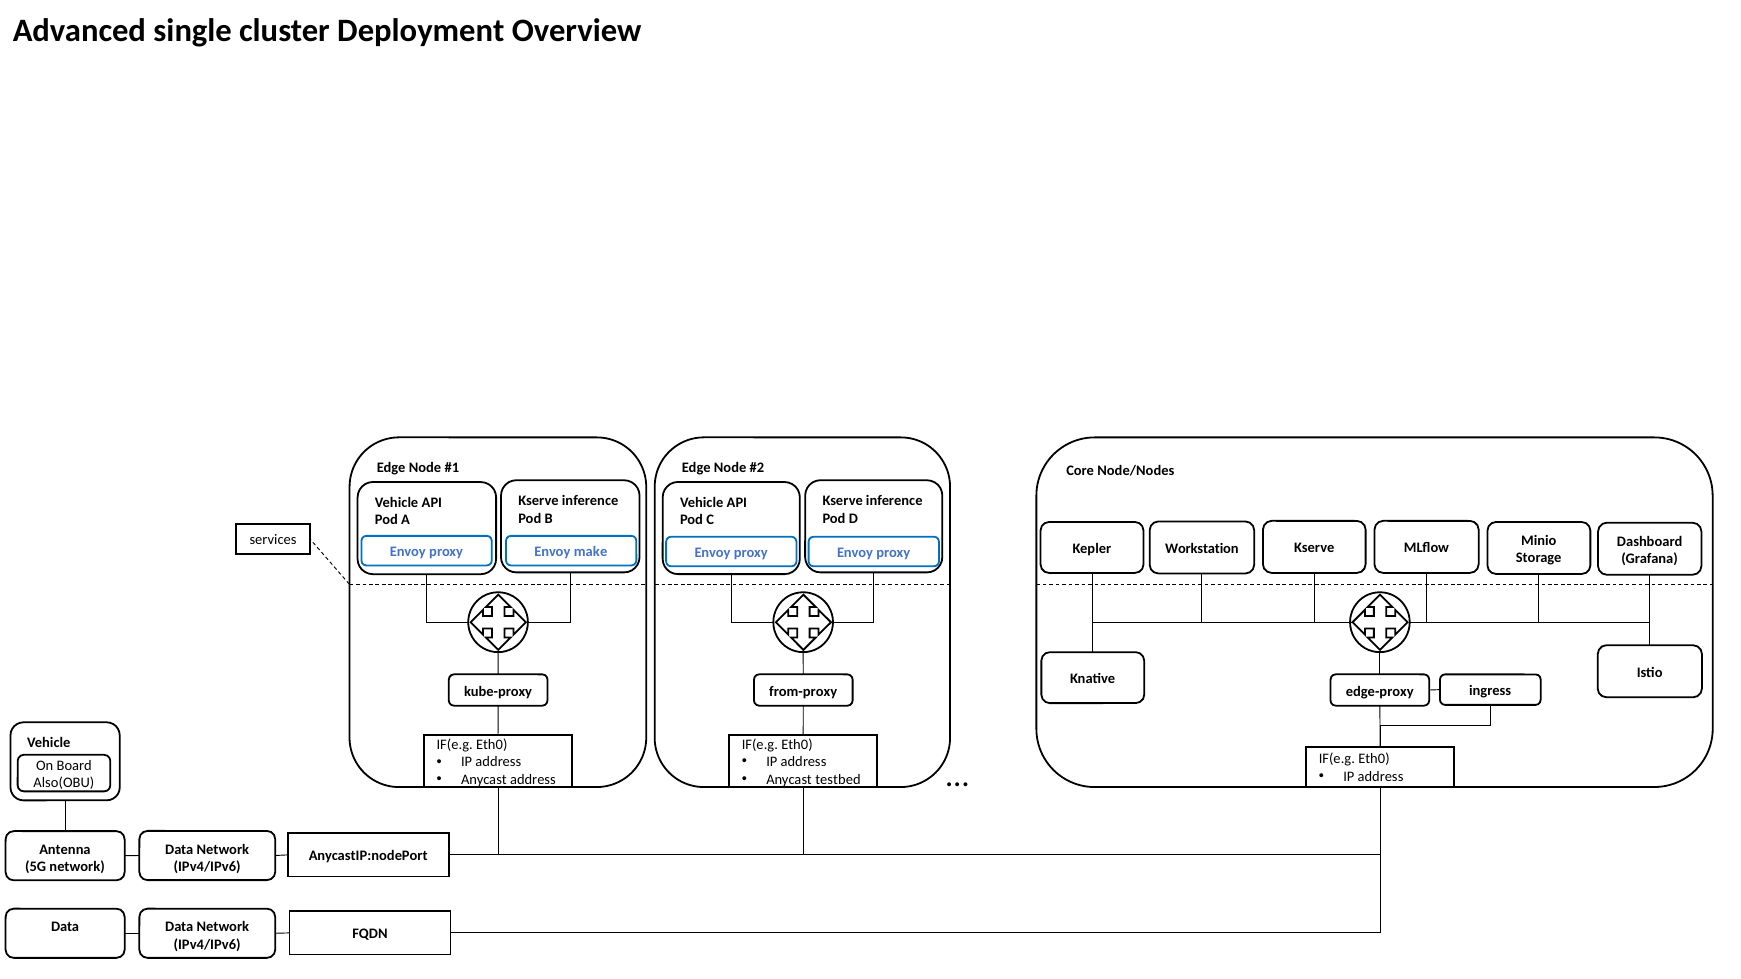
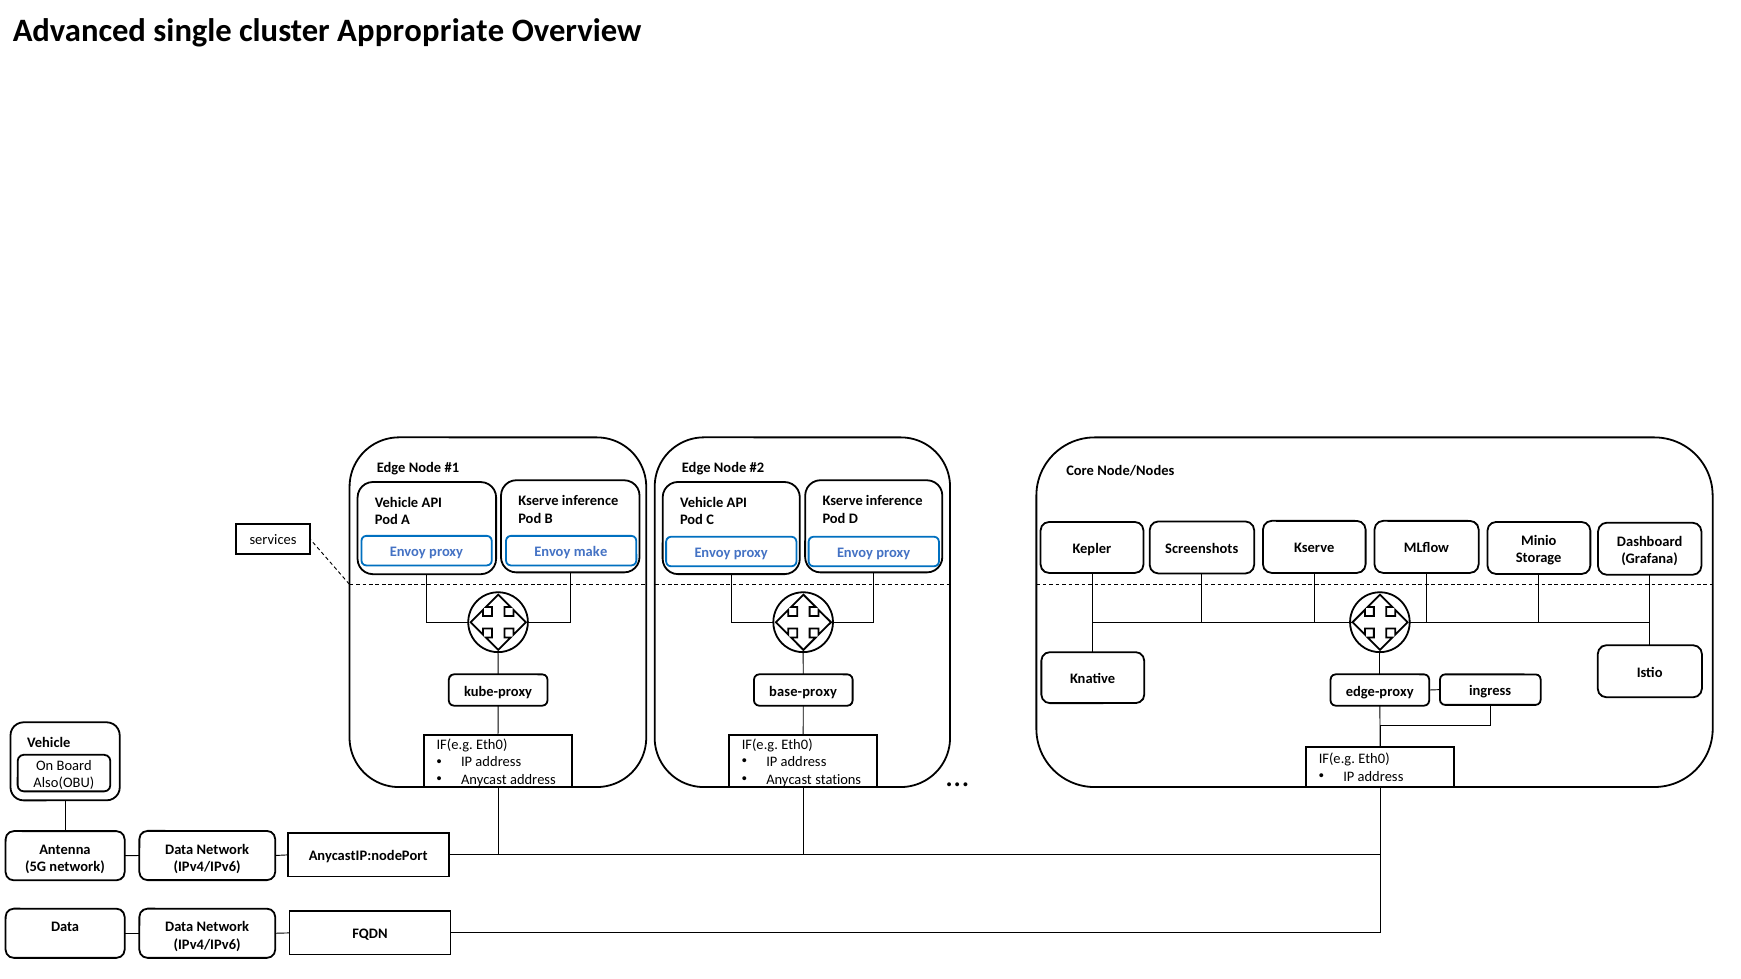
Deployment: Deployment -> Appropriate
Workstation: Workstation -> Screenshots
from-proxy: from-proxy -> base-proxy
testbed: testbed -> stations
